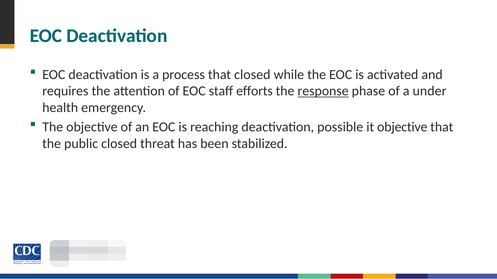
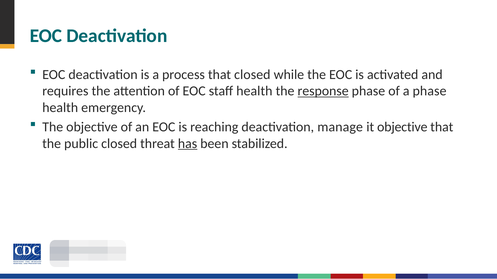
staff efforts: efforts -> health
a under: under -> phase
possible: possible -> manage
has underline: none -> present
